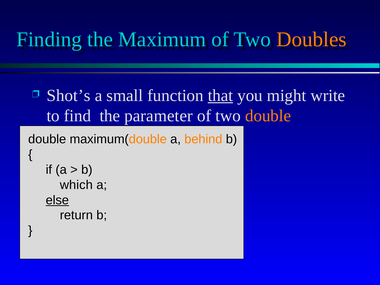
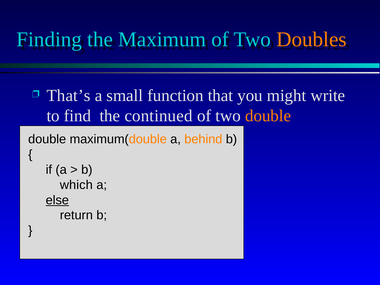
Shot’s: Shot’s -> That’s
that underline: present -> none
parameter: parameter -> continued
